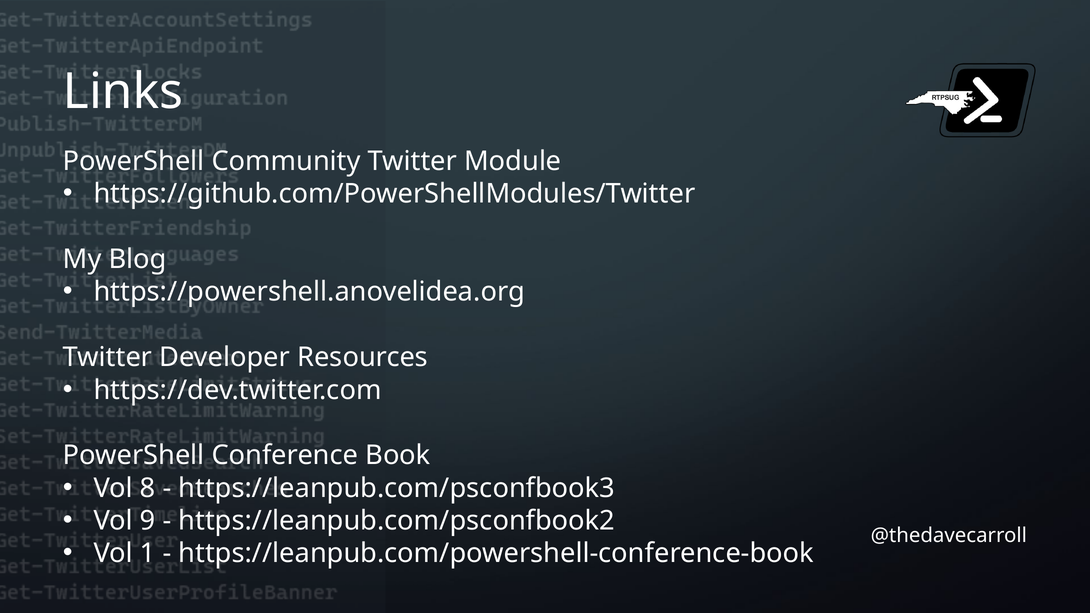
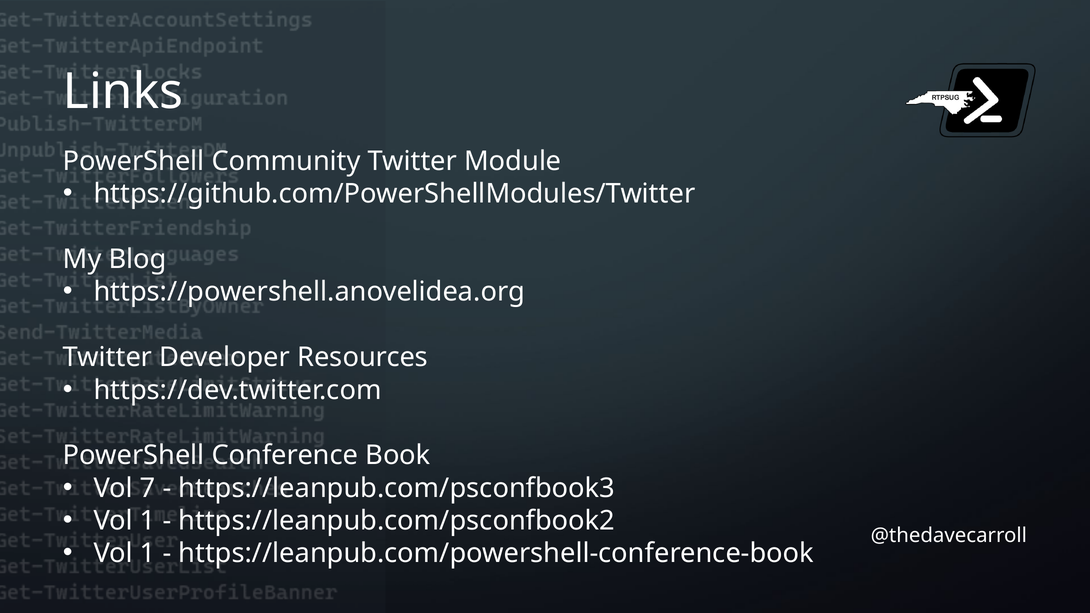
8: 8 -> 7
9 at (148, 521): 9 -> 1
